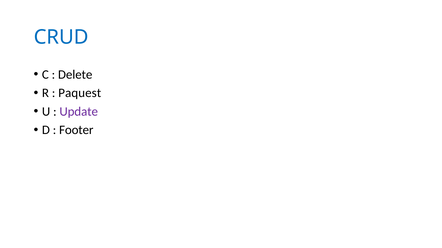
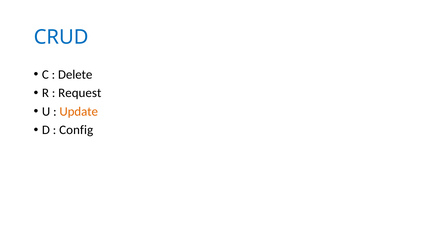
Paquest: Paquest -> Request
Update colour: purple -> orange
Footer: Footer -> Config
